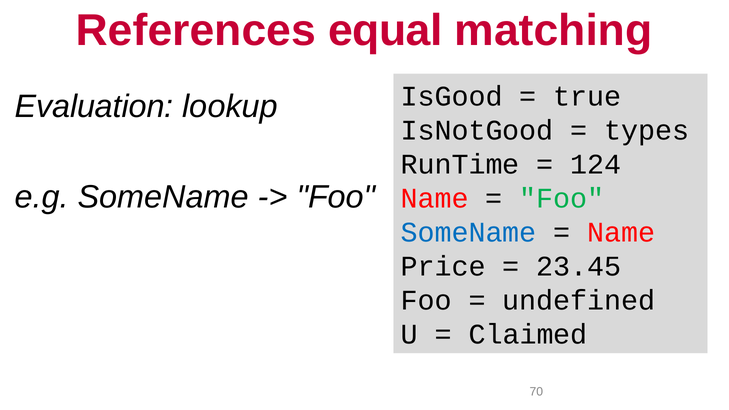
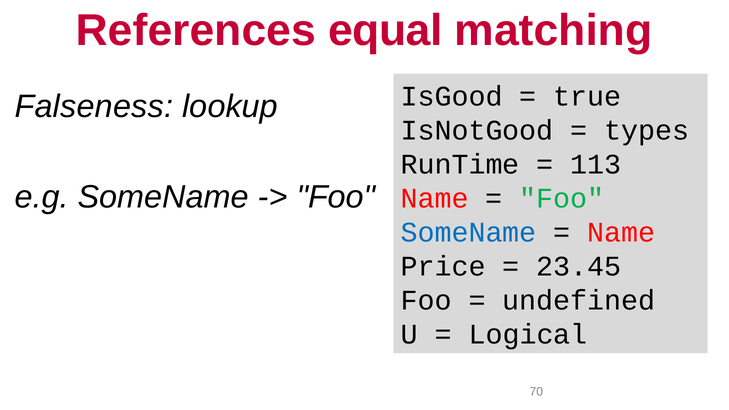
Evaluation: Evaluation -> Falseness
124: 124 -> 113
Claimed: Claimed -> Logical
